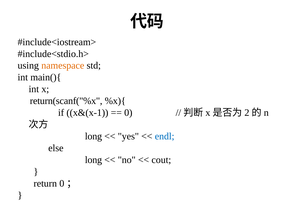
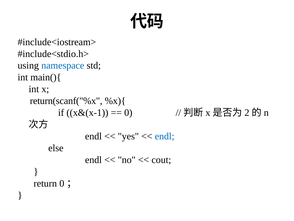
namespace colour: orange -> blue
long at (93, 136): long -> endl
long at (93, 159): long -> endl
